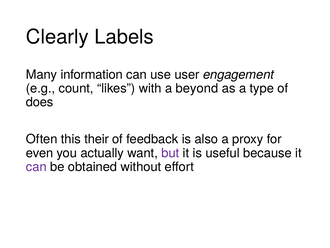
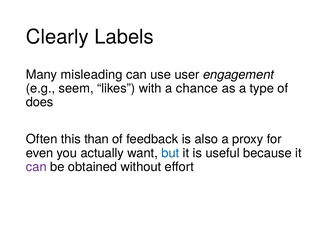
information: information -> misleading
count: count -> seem
beyond: beyond -> chance
their: their -> than
but colour: purple -> blue
